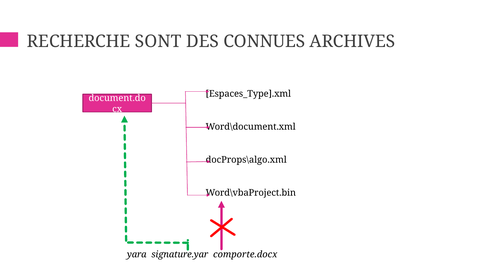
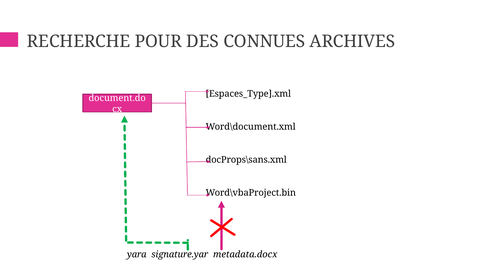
SONT: SONT -> POUR
docProps\algo.xml: docProps\algo.xml -> docProps\sans.xml
comporte.docx: comporte.docx -> metadata.docx
